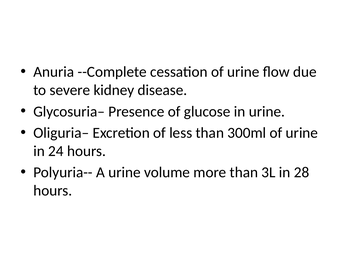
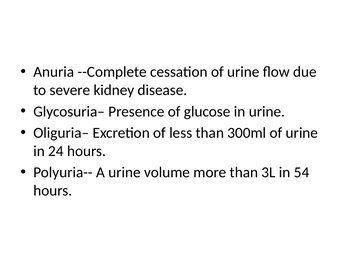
28: 28 -> 54
